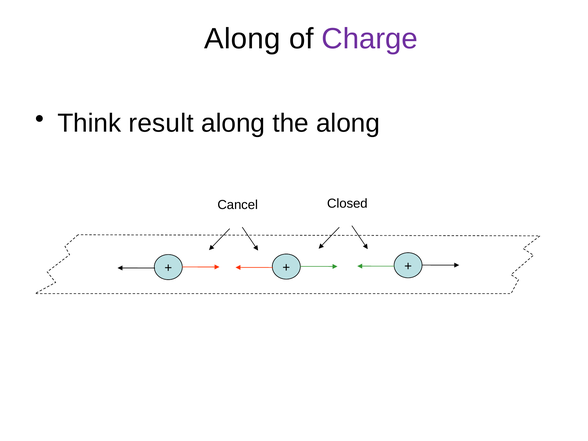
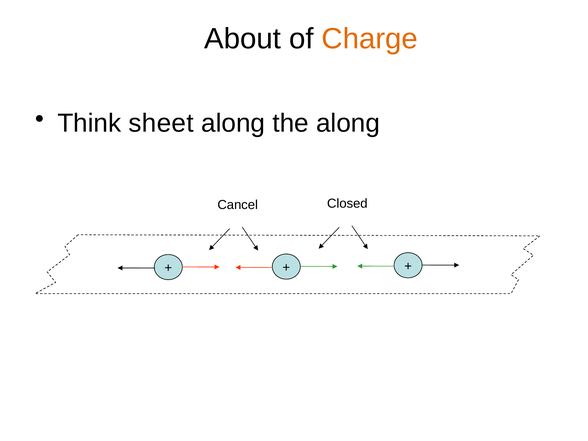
Along at (242, 39): Along -> About
Charge colour: purple -> orange
result: result -> sheet
